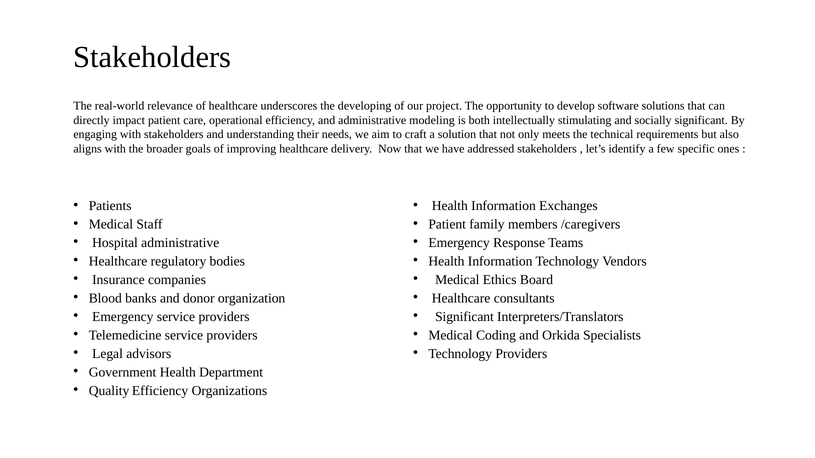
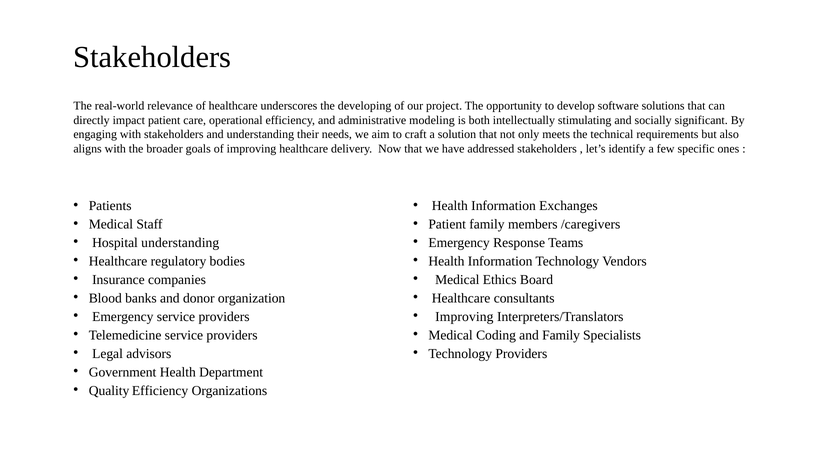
Hospital administrative: administrative -> understanding
Significant at (464, 317): Significant -> Improving
and Orkida: Orkida -> Family
